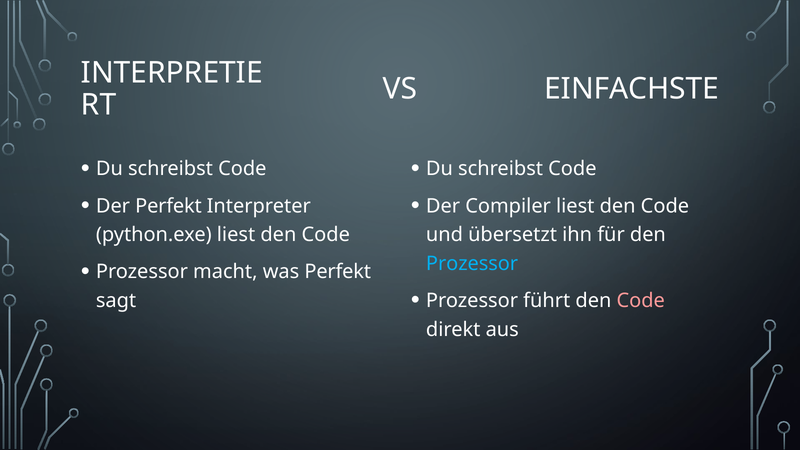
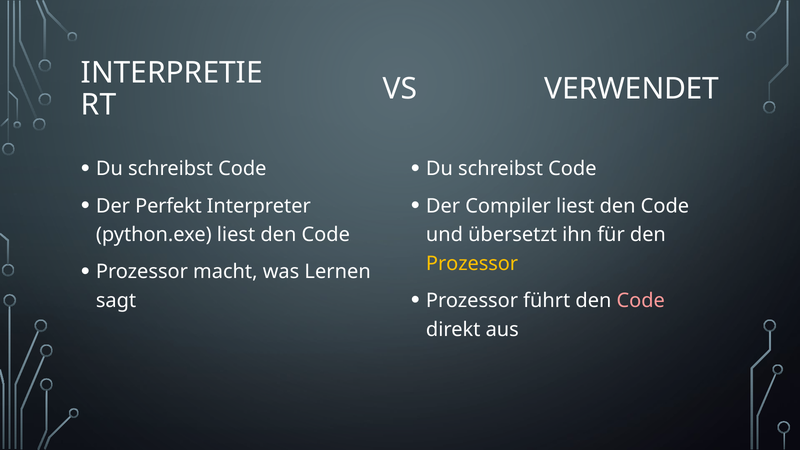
EINFACHSTE: EINFACHSTE -> VERWENDET
Prozessor at (472, 264) colour: light blue -> yellow
was Perfekt: Perfekt -> Lernen
